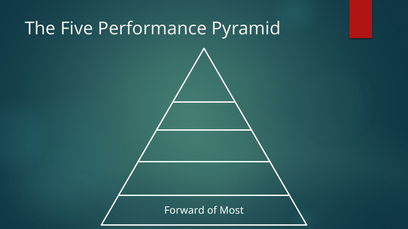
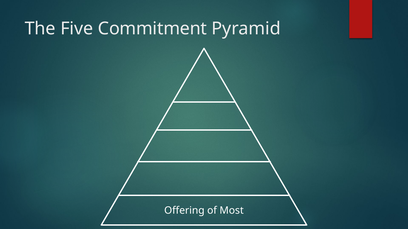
Performance: Performance -> Commitment
Forward: Forward -> Offering
